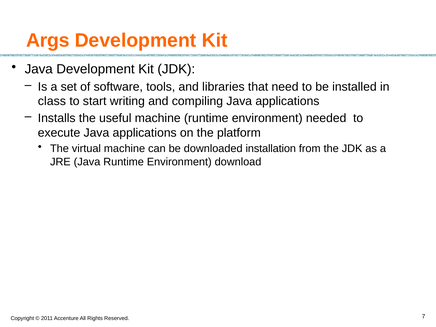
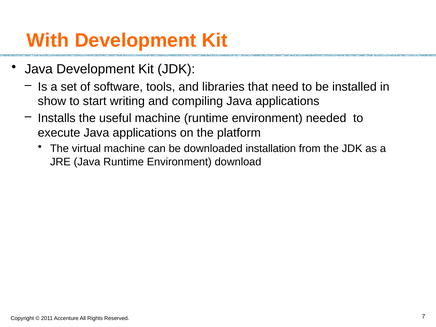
Args: Args -> With
class: class -> show
